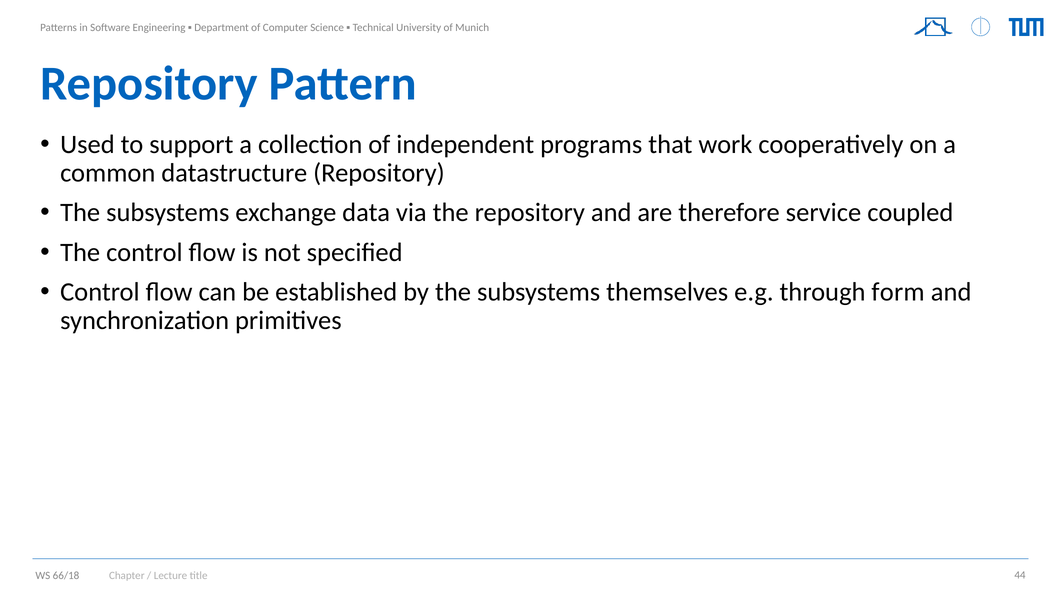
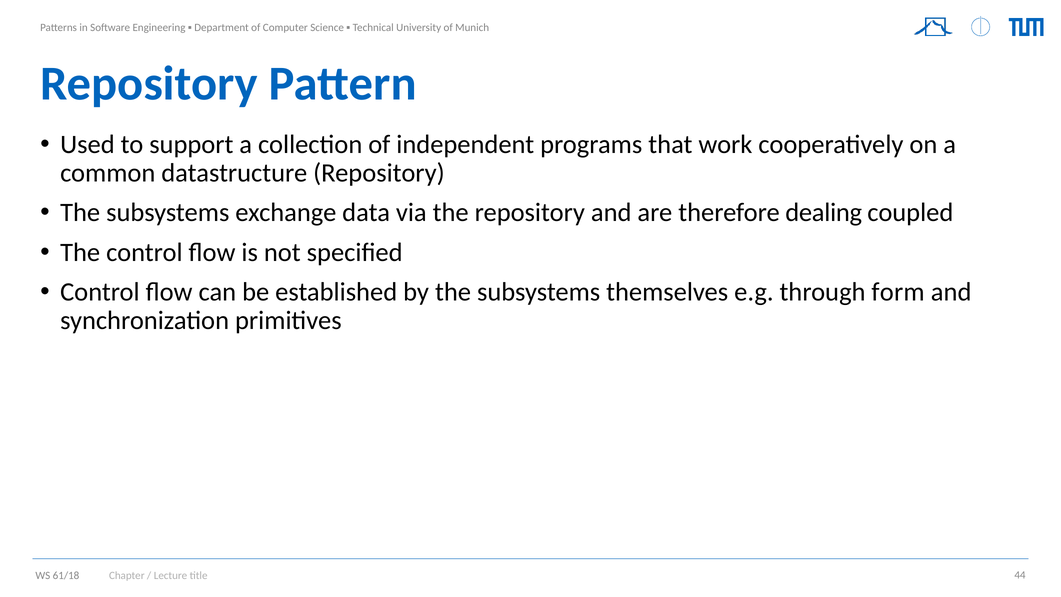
service: service -> dealing
66/18: 66/18 -> 61/18
